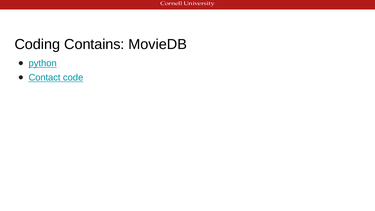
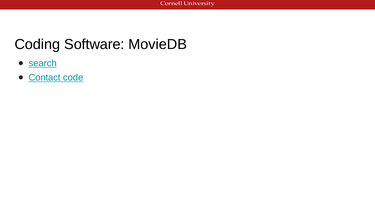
Contains: Contains -> Software
python: python -> search
